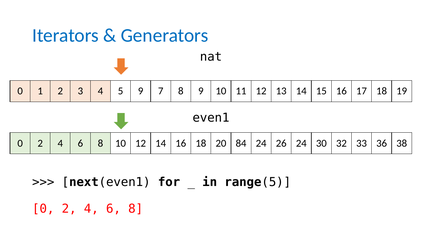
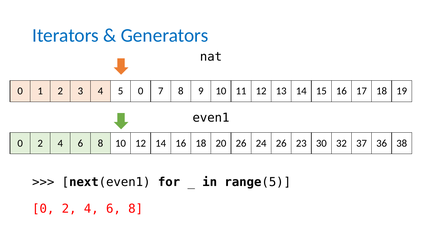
5 9: 9 -> 0
20 84: 84 -> 26
26 24: 24 -> 23
33: 33 -> 37
